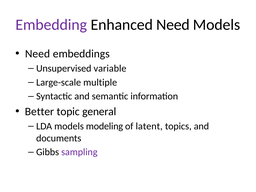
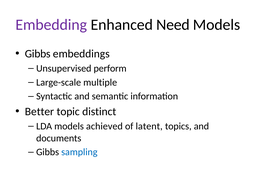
Need at (38, 54): Need -> Gibbs
variable: variable -> perform
general: general -> distinct
modeling: modeling -> achieved
sampling colour: purple -> blue
